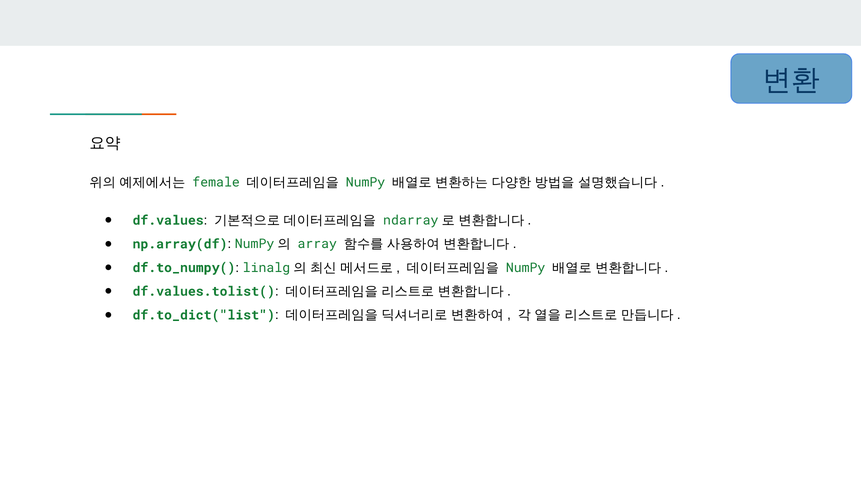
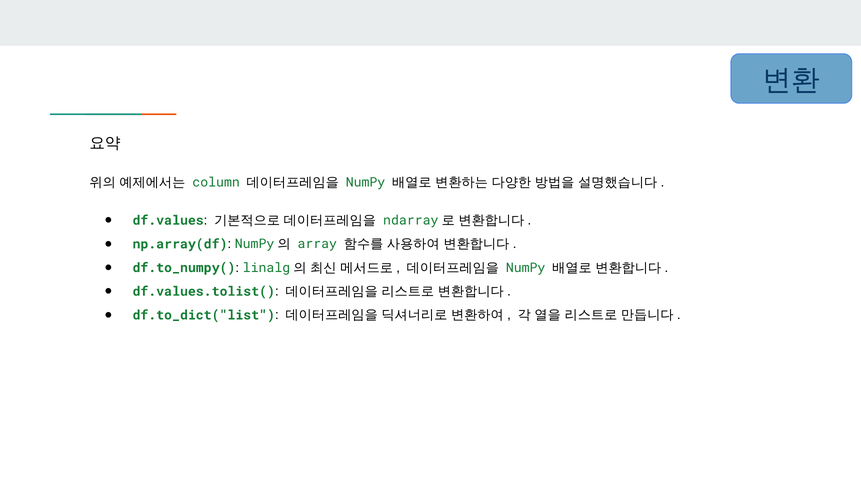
female: female -> column
